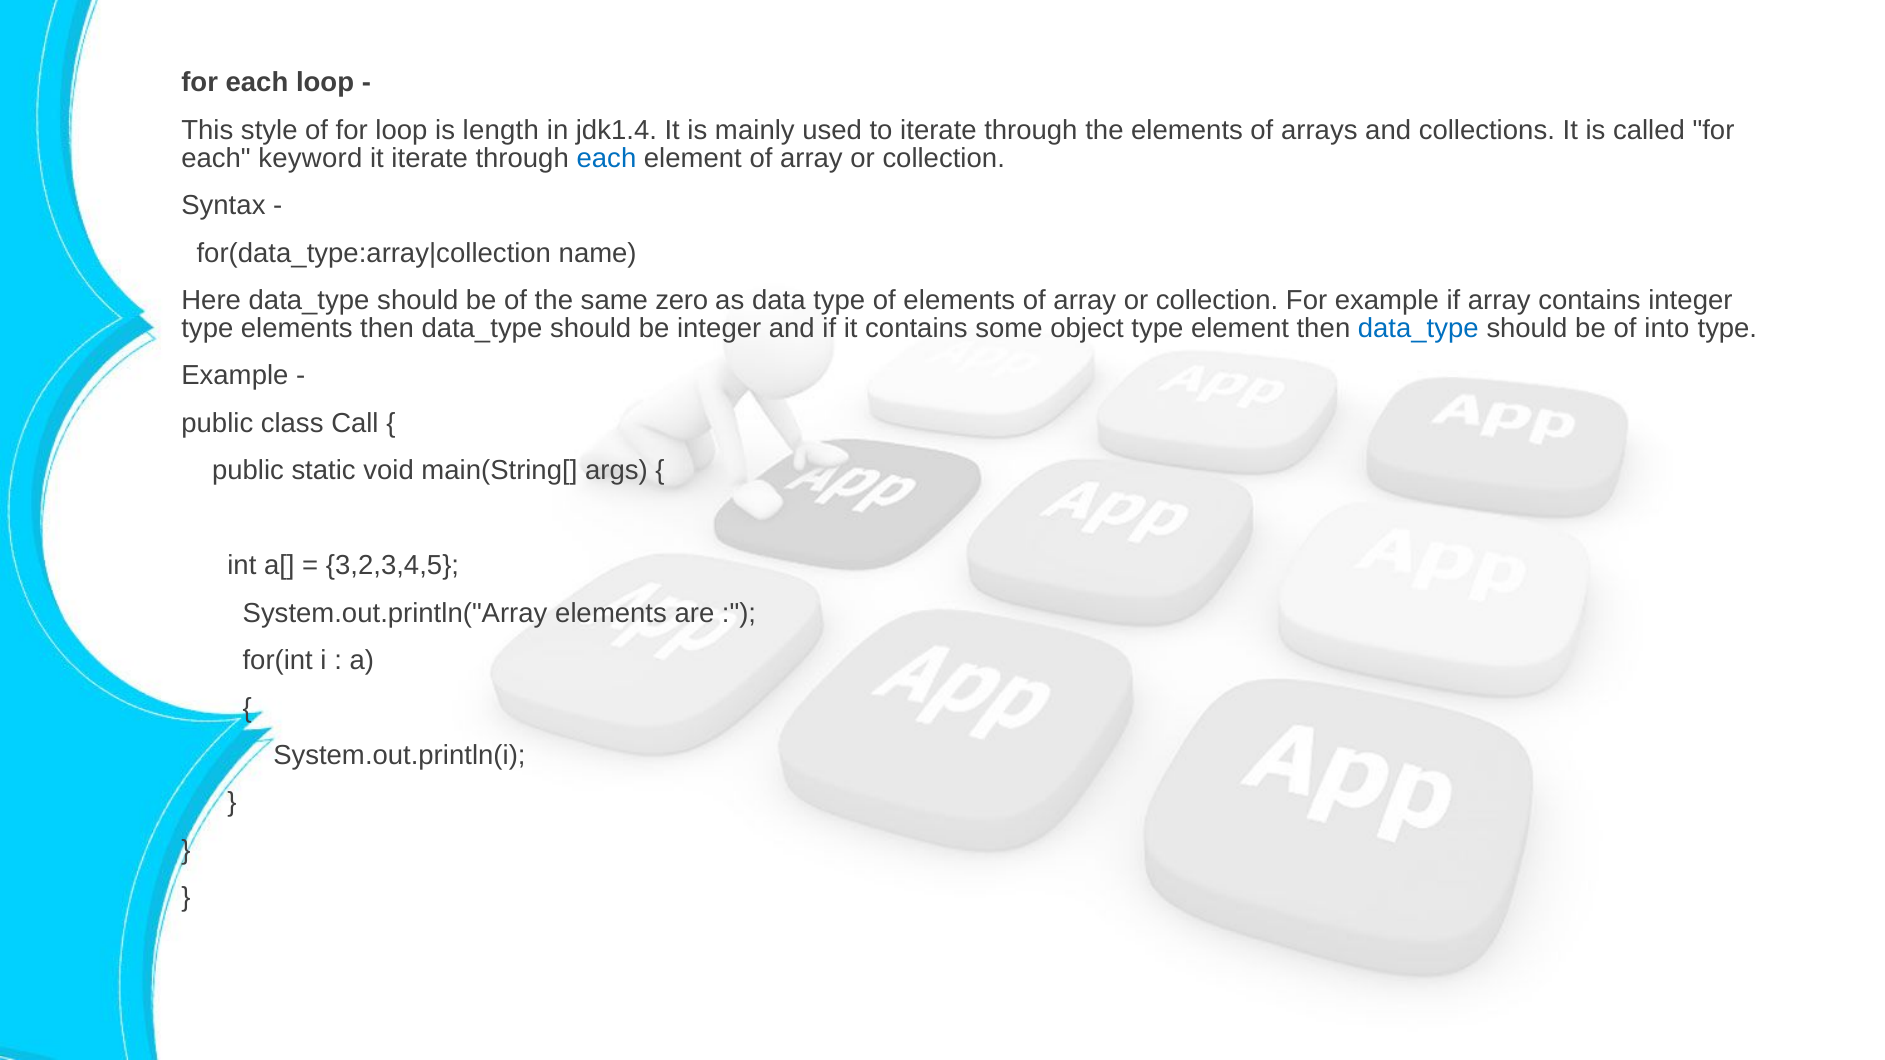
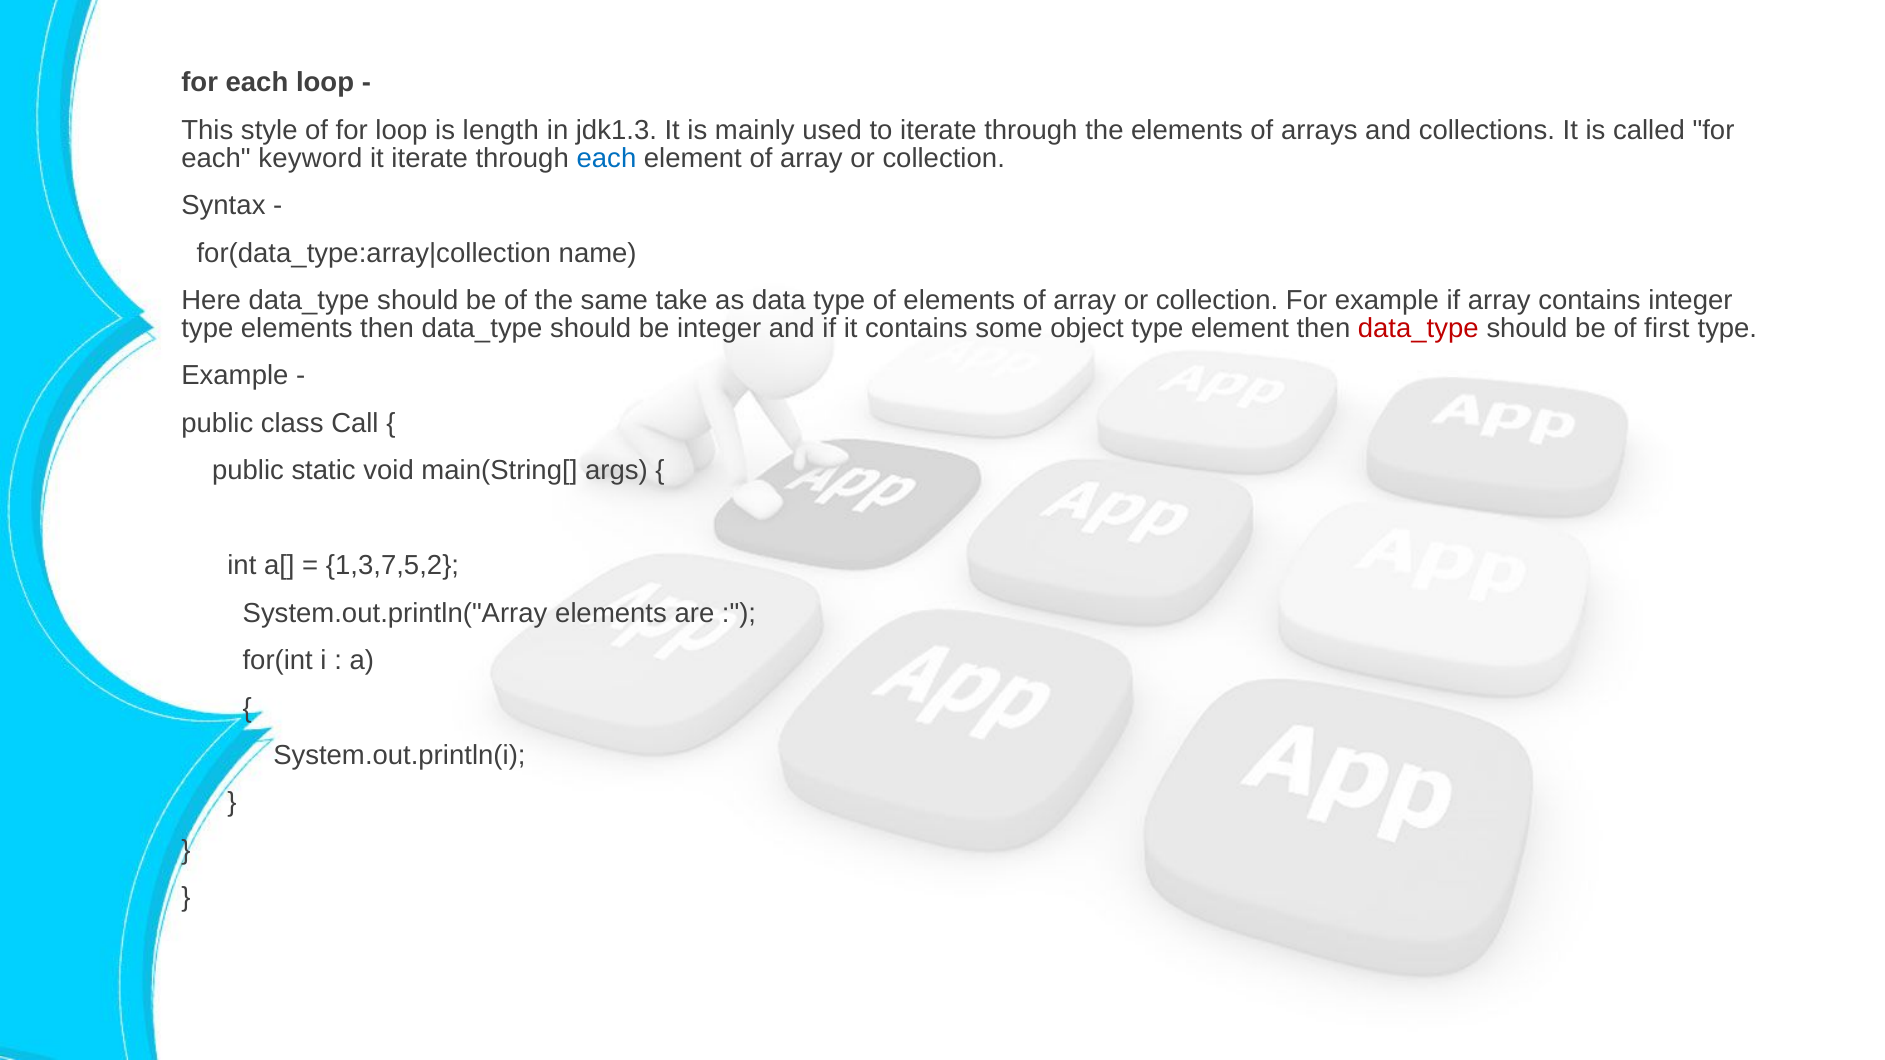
jdk1.4: jdk1.4 -> jdk1.3
zero: zero -> take
data_type at (1418, 328) colour: blue -> red
into: into -> first
3,2,3,4,5: 3,2,3,4,5 -> 1,3,7,5,2
